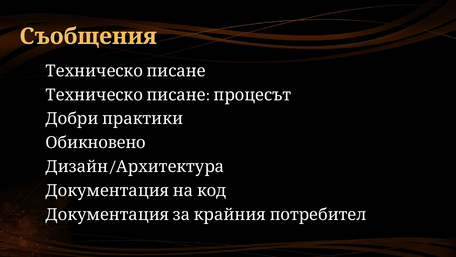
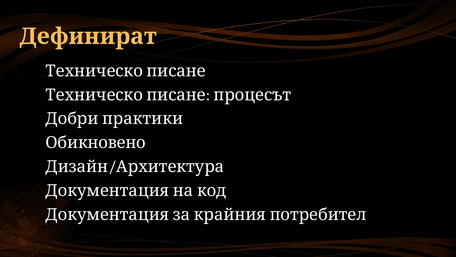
Съобщения: Съобщения -> Дефинират
